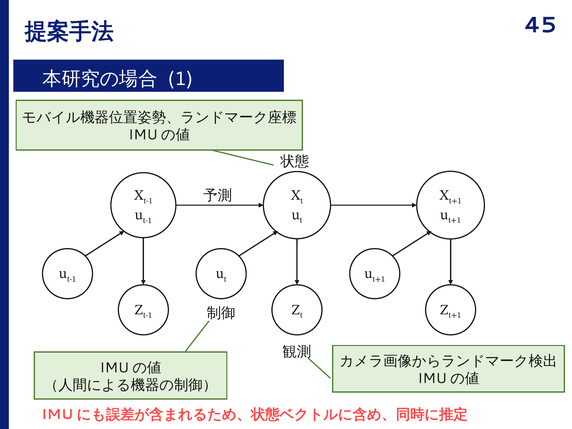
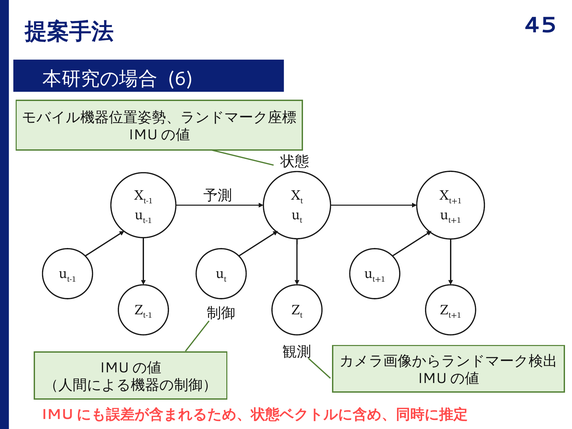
1: 1 -> 6
